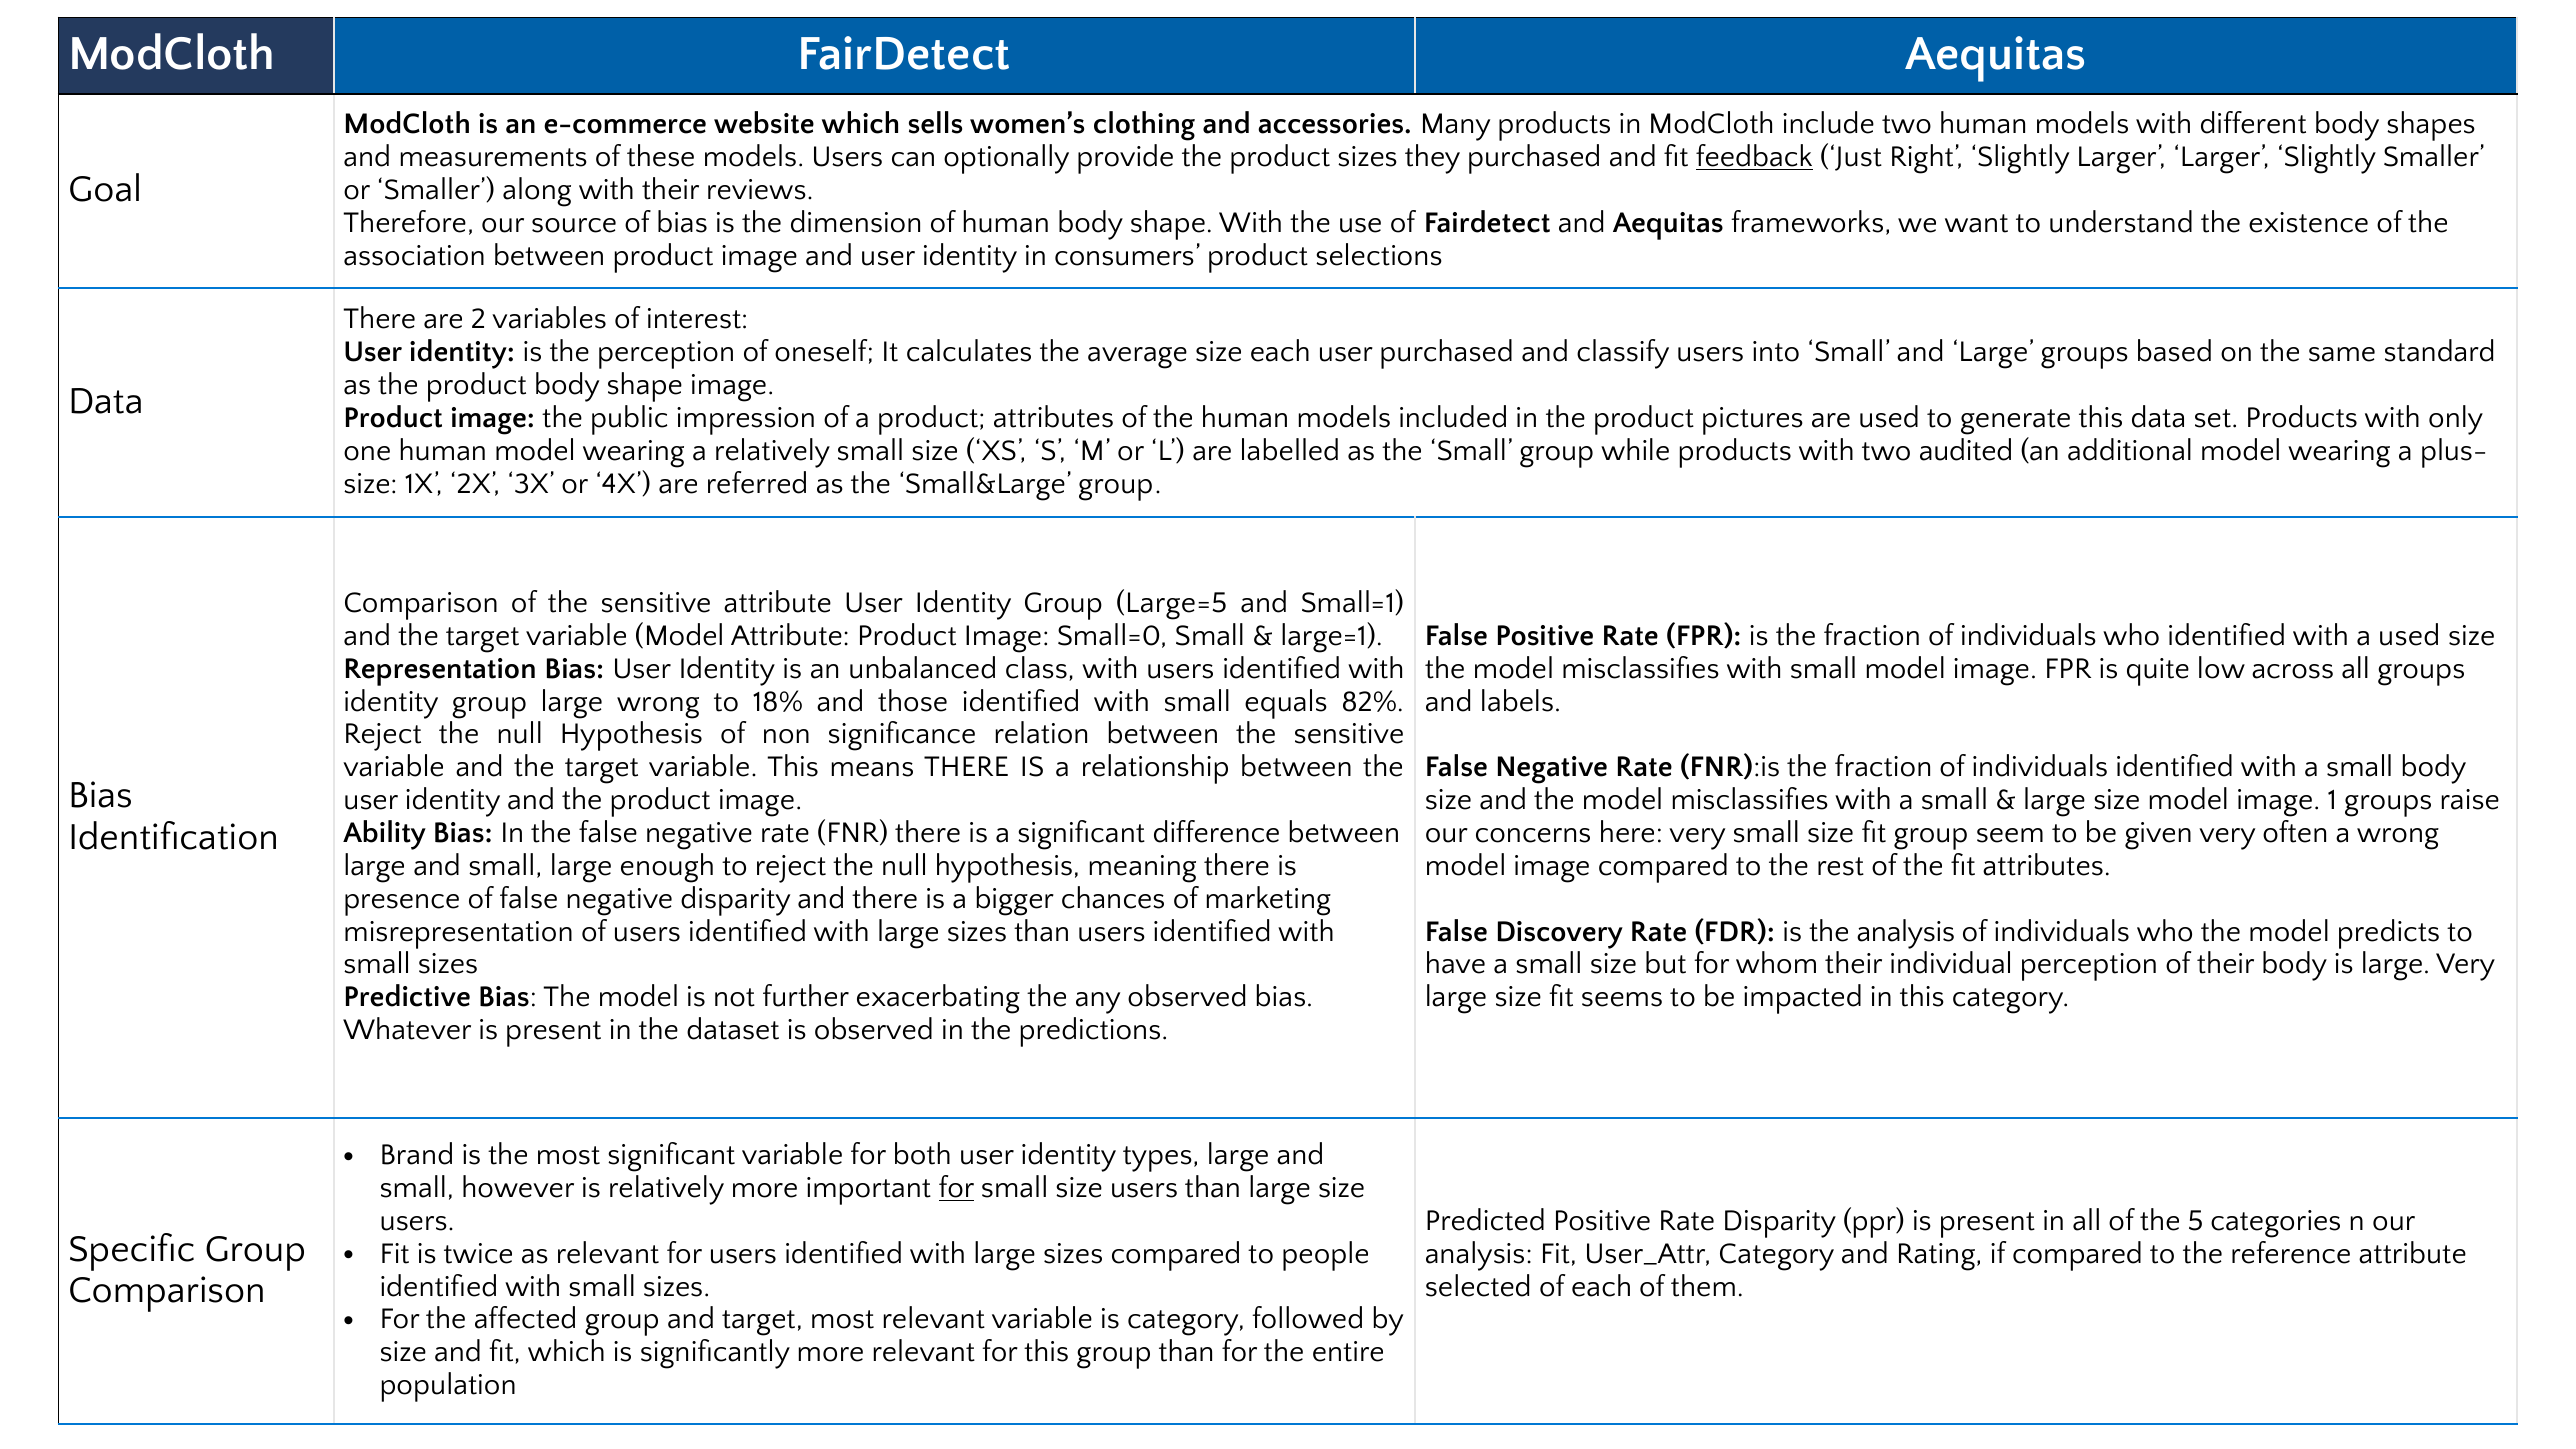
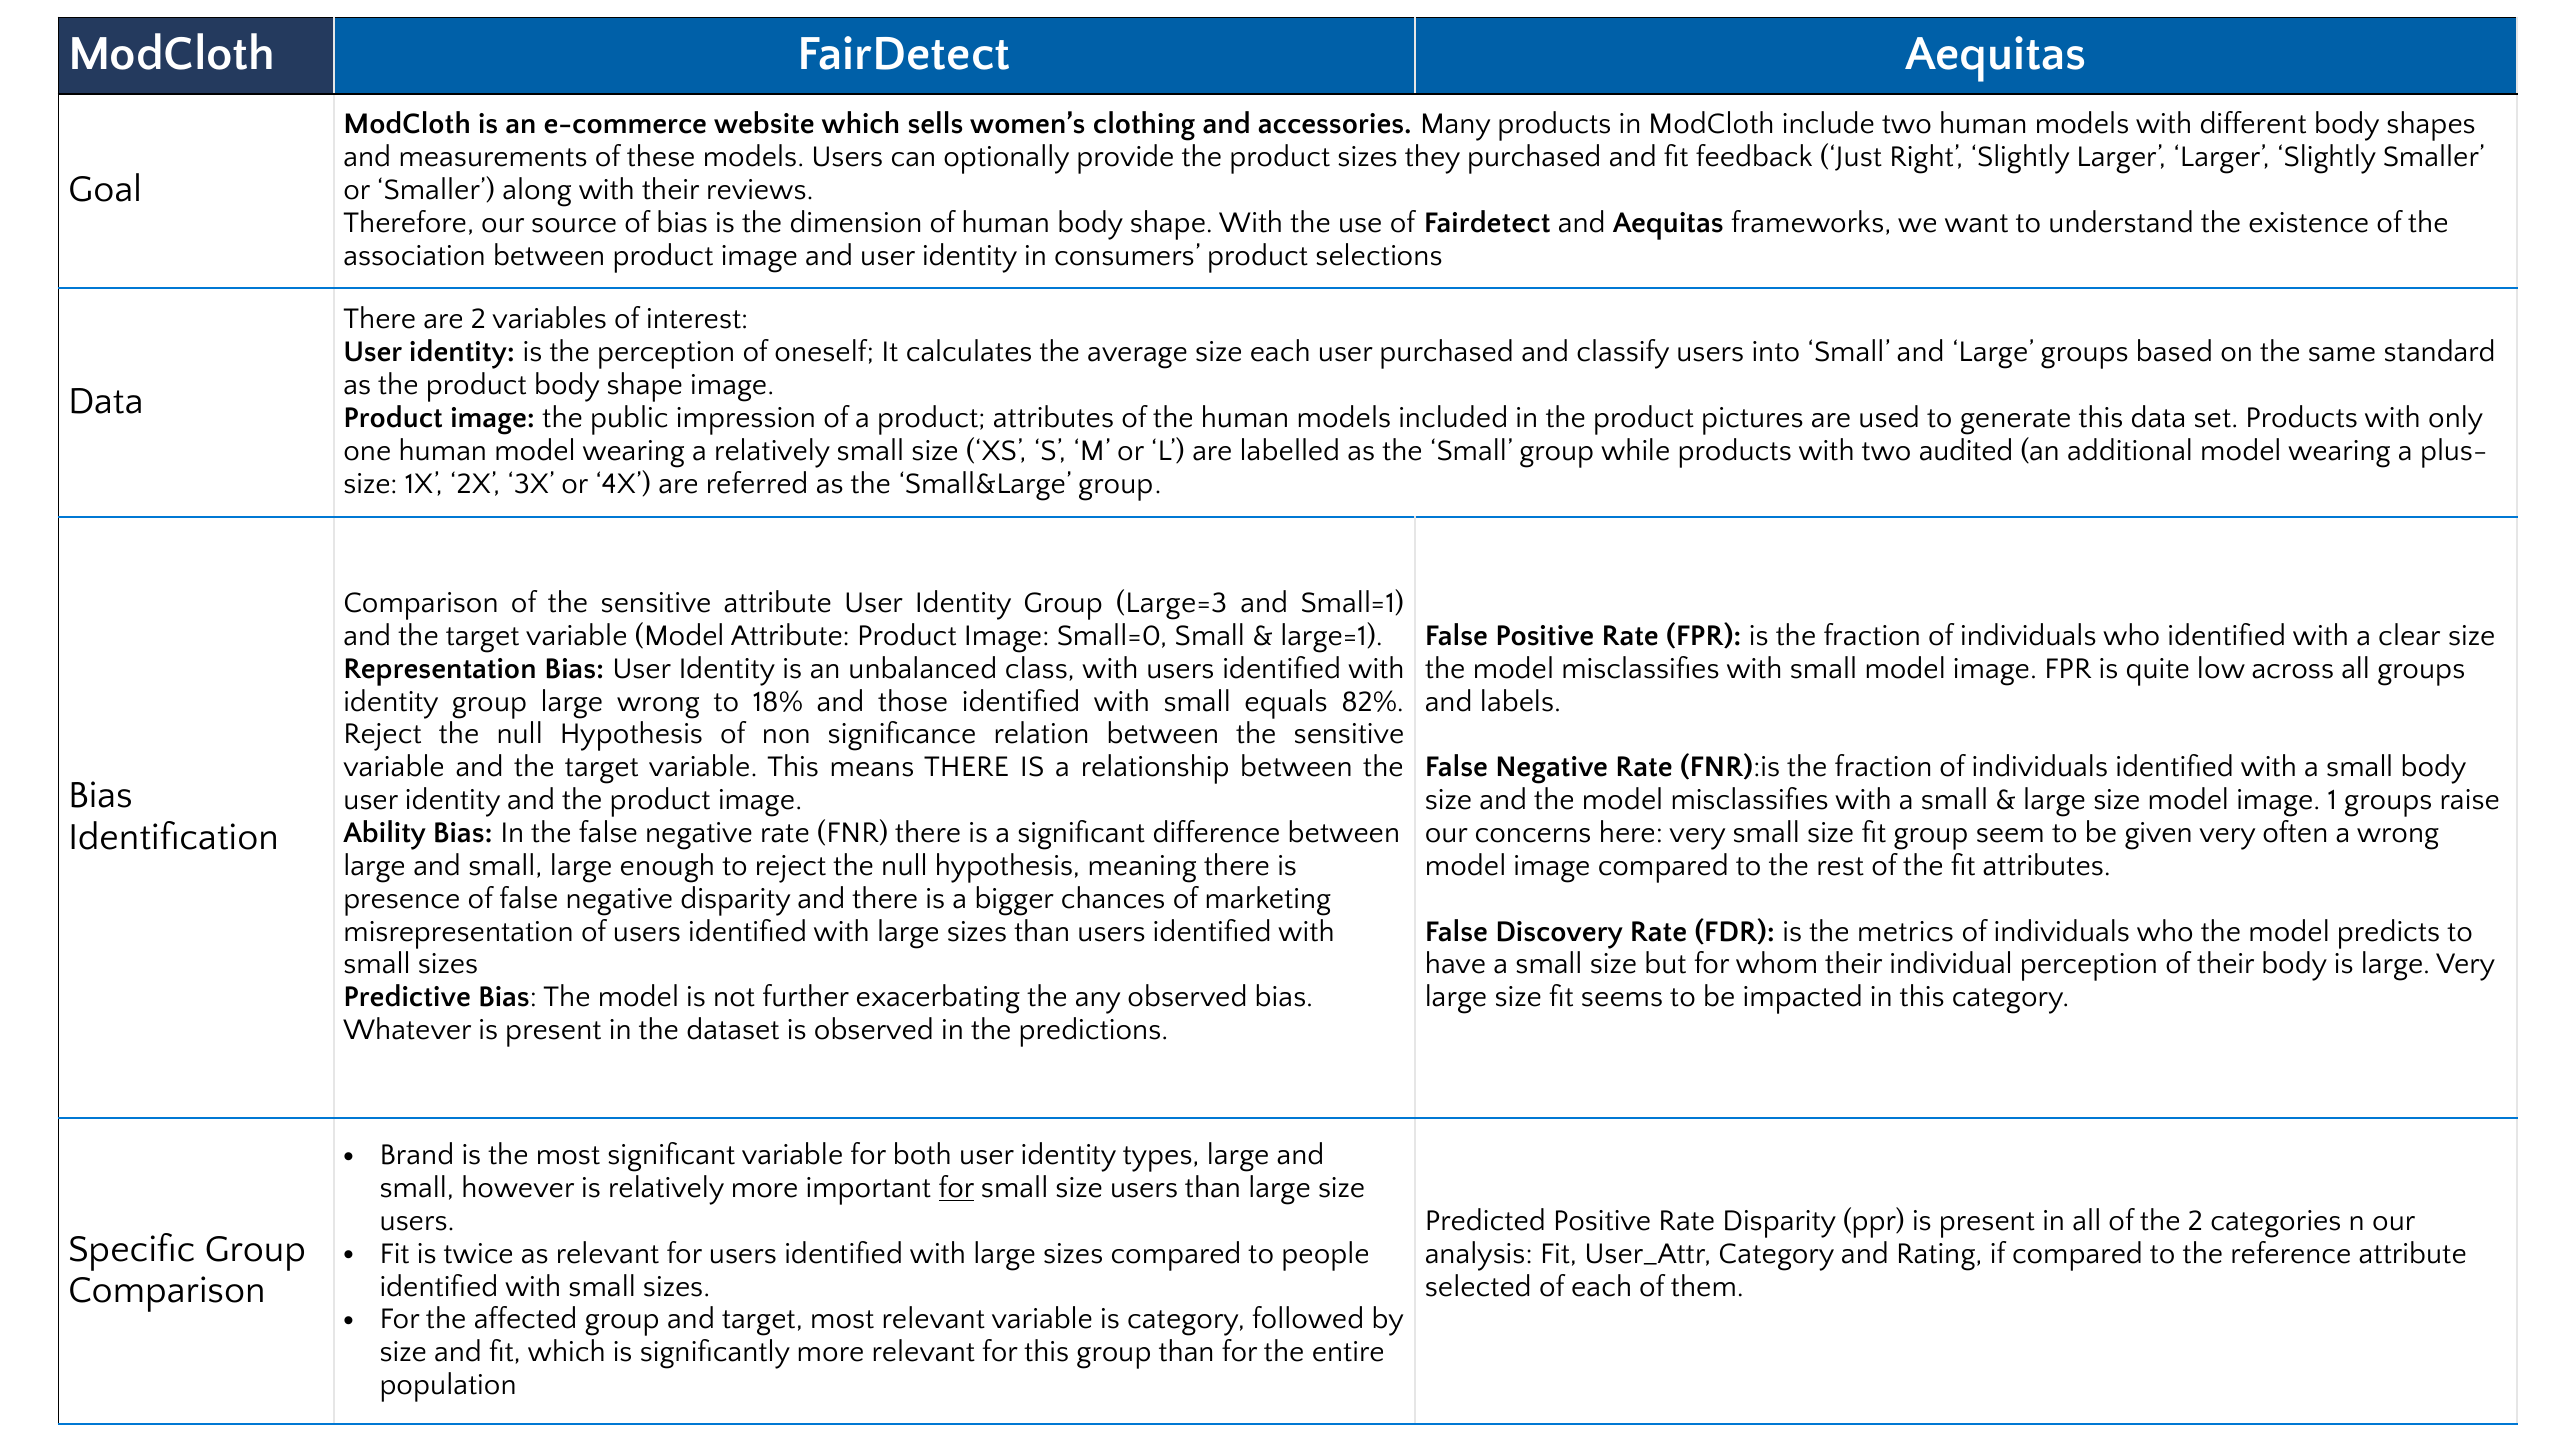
feedback underline: present -> none
Large=5: Large=5 -> Large=3
a used: used -> clear
the analysis: analysis -> metrics
the 5: 5 -> 2
